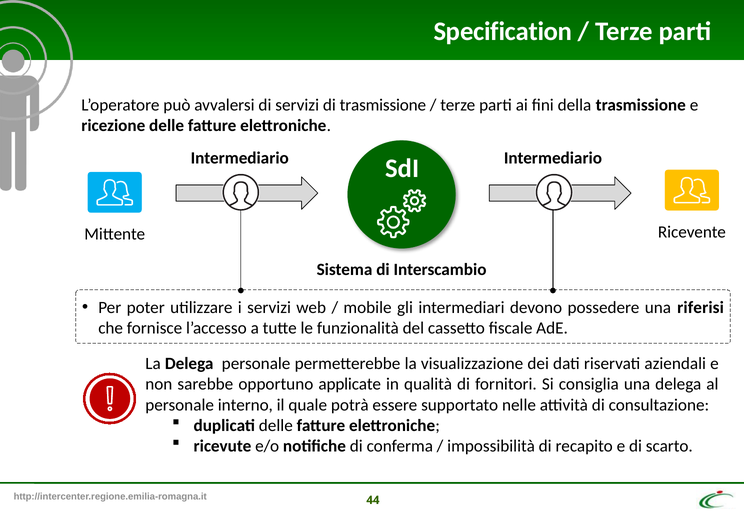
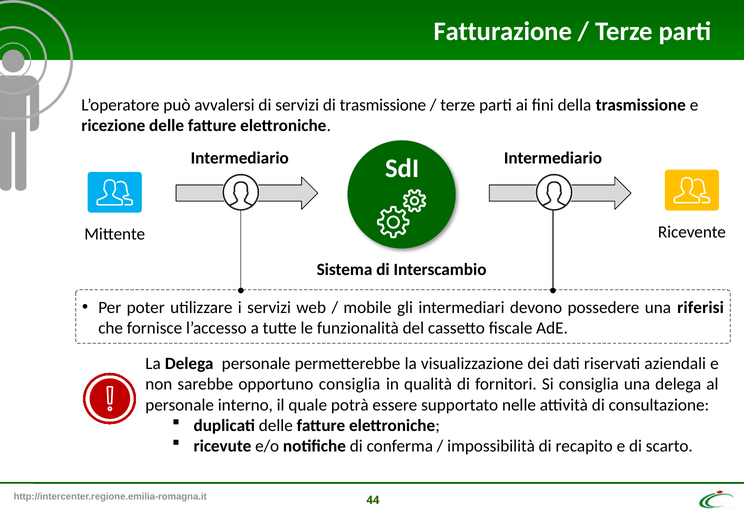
Specification: Specification -> Fatturazione
opportuno applicate: applicate -> consiglia
